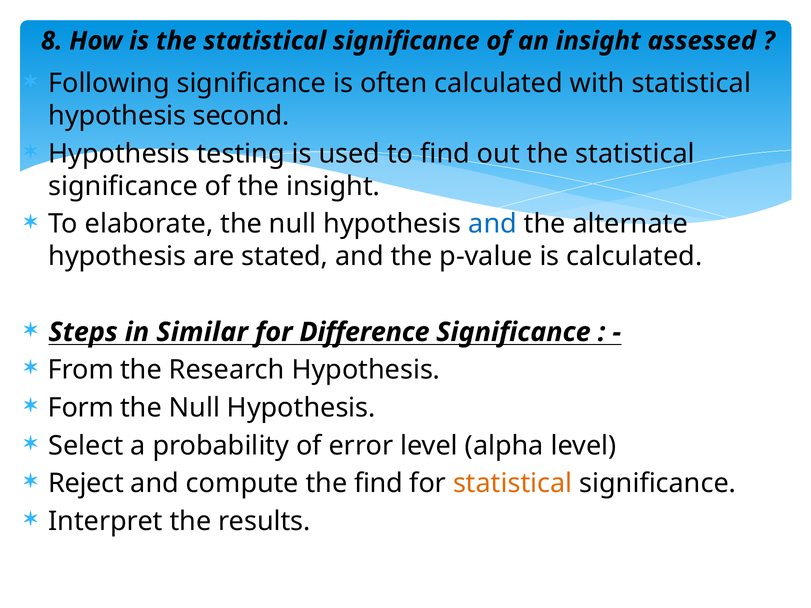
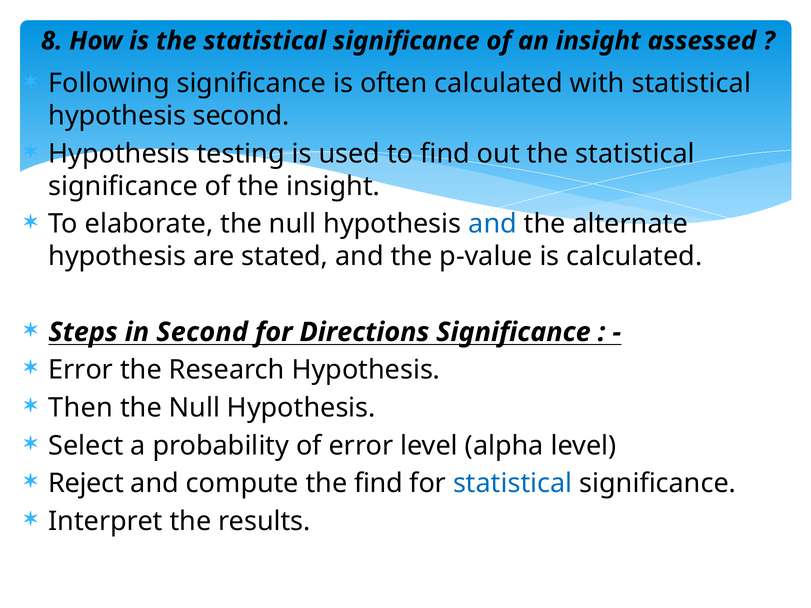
in Similar: Similar -> Second
Difference: Difference -> Directions
From at (81, 370): From -> Error
Form: Form -> Then
statistical at (513, 484) colour: orange -> blue
